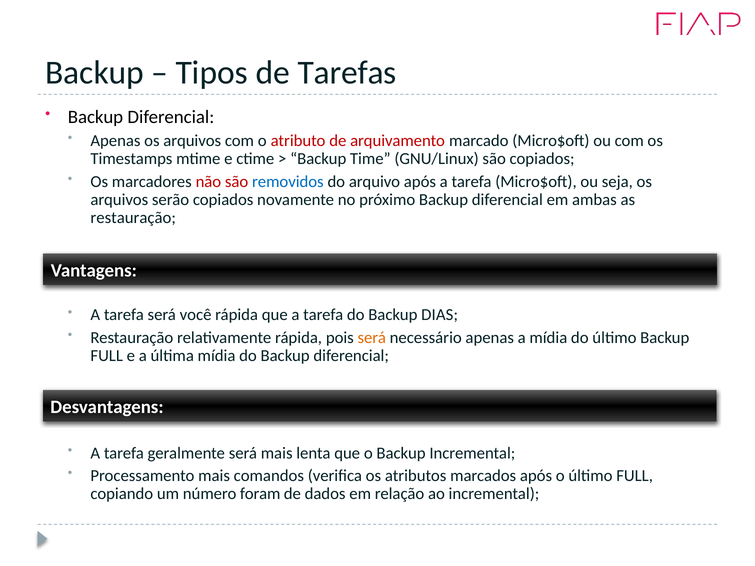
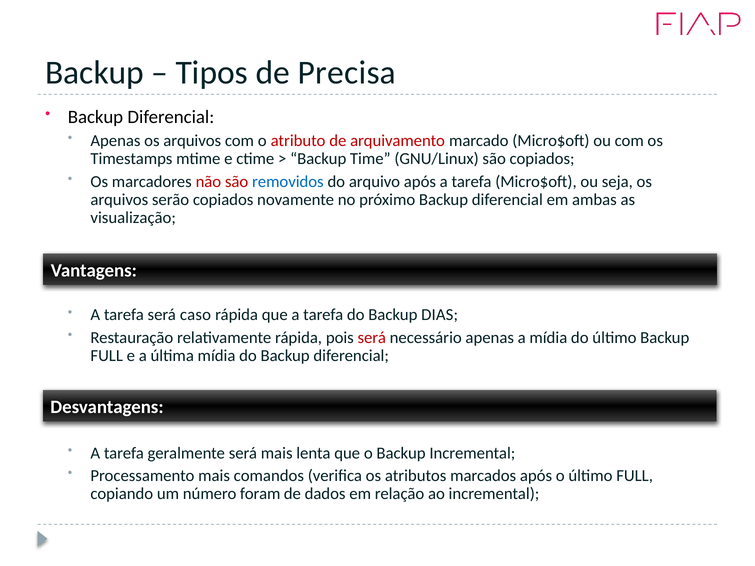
Tarefas: Tarefas -> Precisa
restauração at (133, 218): restauração -> visualização
você: você -> caso
será at (372, 338) colour: orange -> red
